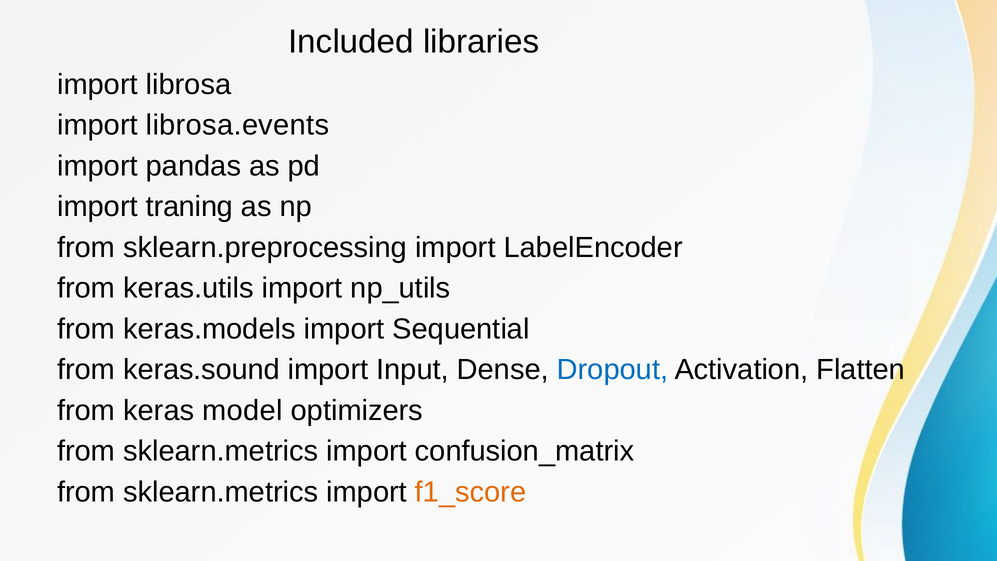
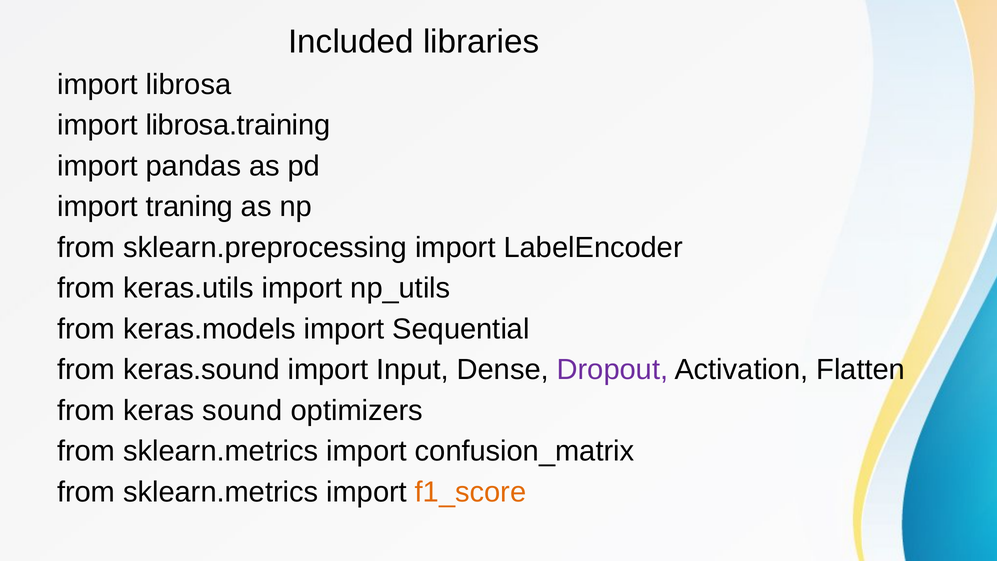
librosa.events: librosa.events -> librosa.training
Dropout colour: blue -> purple
model: model -> sound
